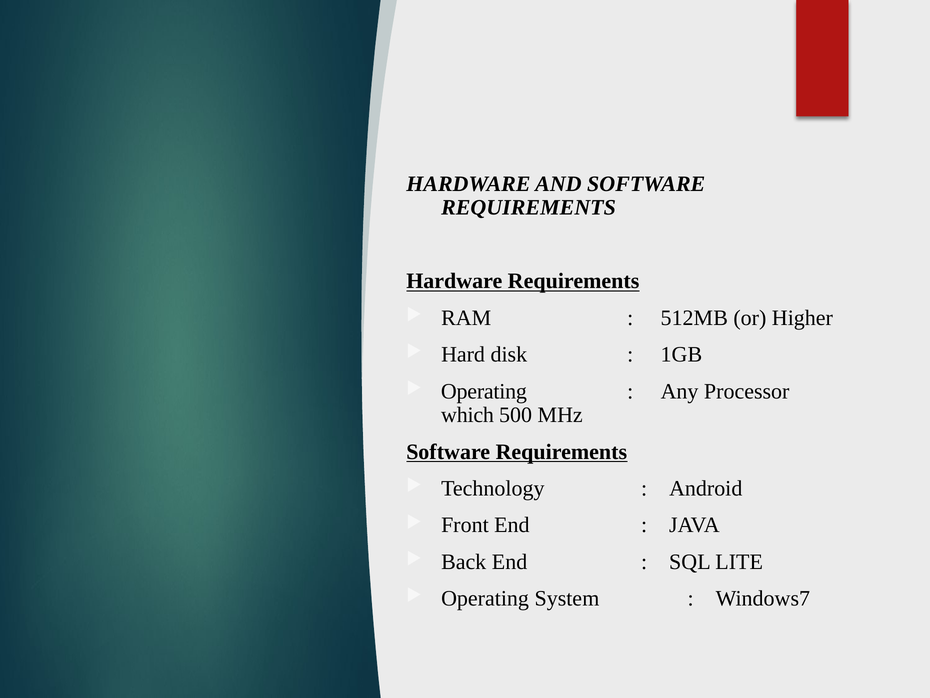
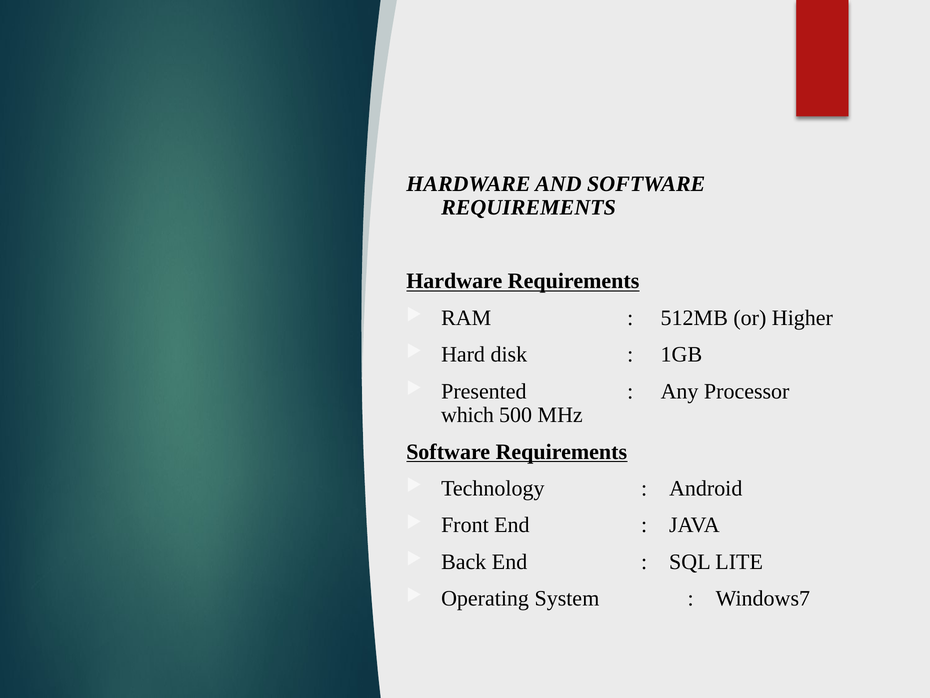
Operating at (484, 391): Operating -> Presented
